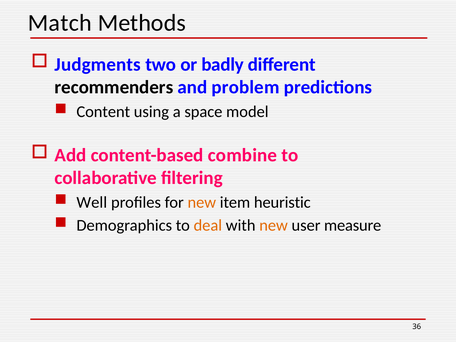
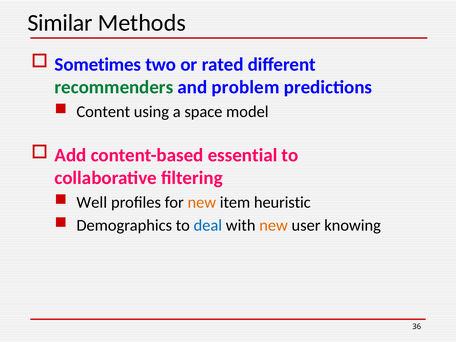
Match: Match -> Similar
Judgments: Judgments -> Sometimes
badly: badly -> rated
recommenders colour: black -> green
combine: combine -> essential
deal colour: orange -> blue
measure: measure -> knowing
